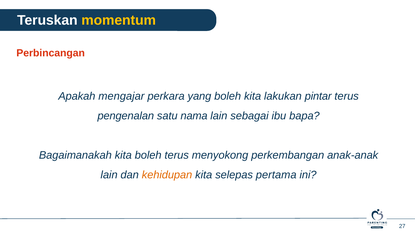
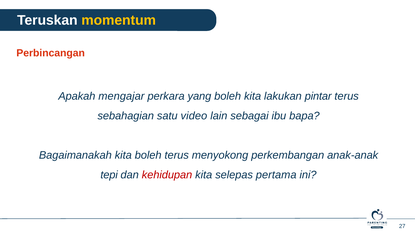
pengenalan: pengenalan -> sebahagian
nama: nama -> video
lain at (109, 175): lain -> tepi
kehidupan colour: orange -> red
